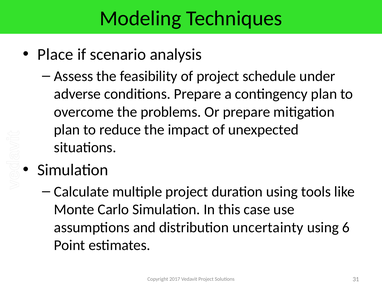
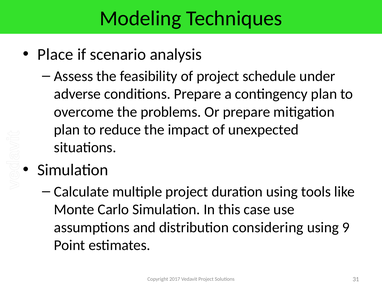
uncertainty: uncertainty -> considering
6: 6 -> 9
